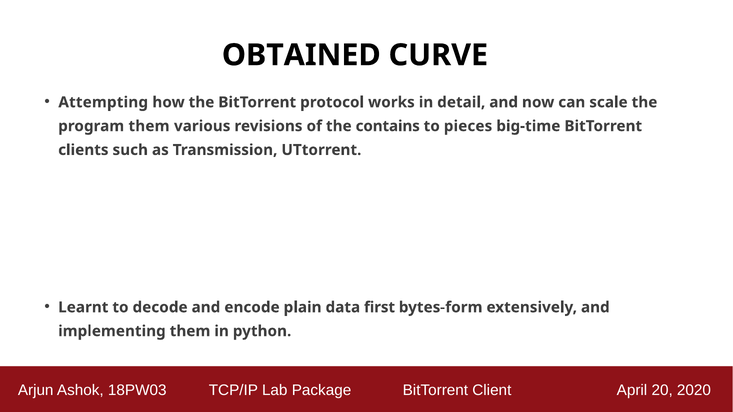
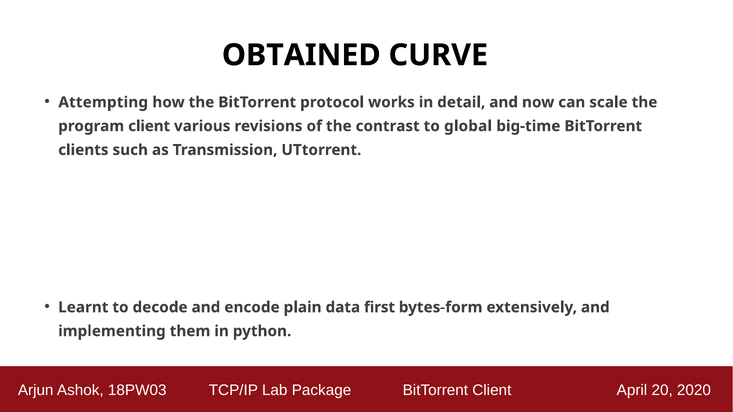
program them: them -> client
contains: contains -> contrast
pieces: pieces -> global
